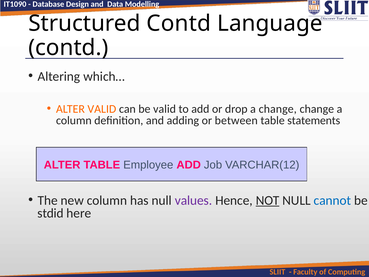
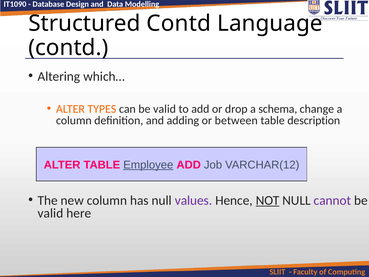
ALTER VALID: VALID -> TYPES
a change: change -> schema
statements: statements -> description
Employee underline: none -> present
cannot colour: blue -> purple
stdid at (51, 213): stdid -> valid
